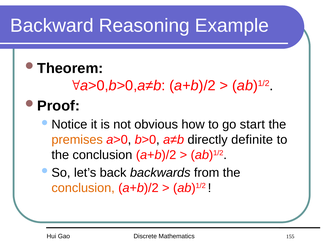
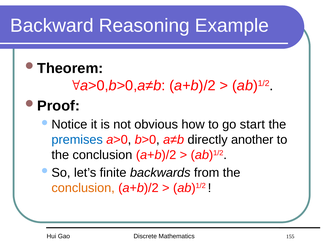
premises colour: orange -> blue
definite: definite -> another
back: back -> finite
